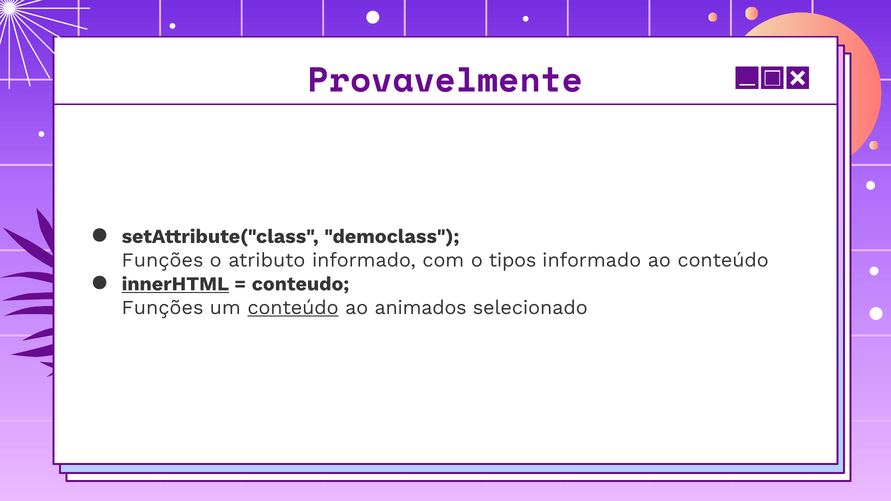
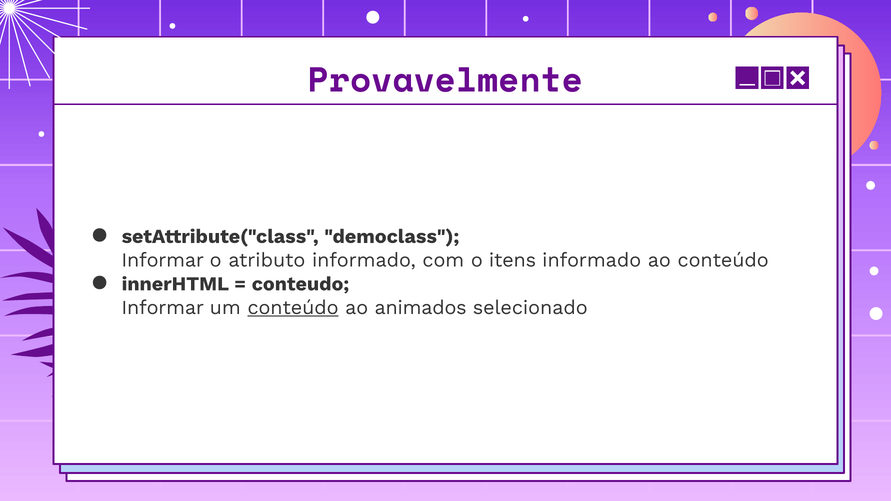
Funções at (163, 260): Funções -> Informar
tipos: tipos -> itens
innerHTML underline: present -> none
Funções at (163, 308): Funções -> Informar
